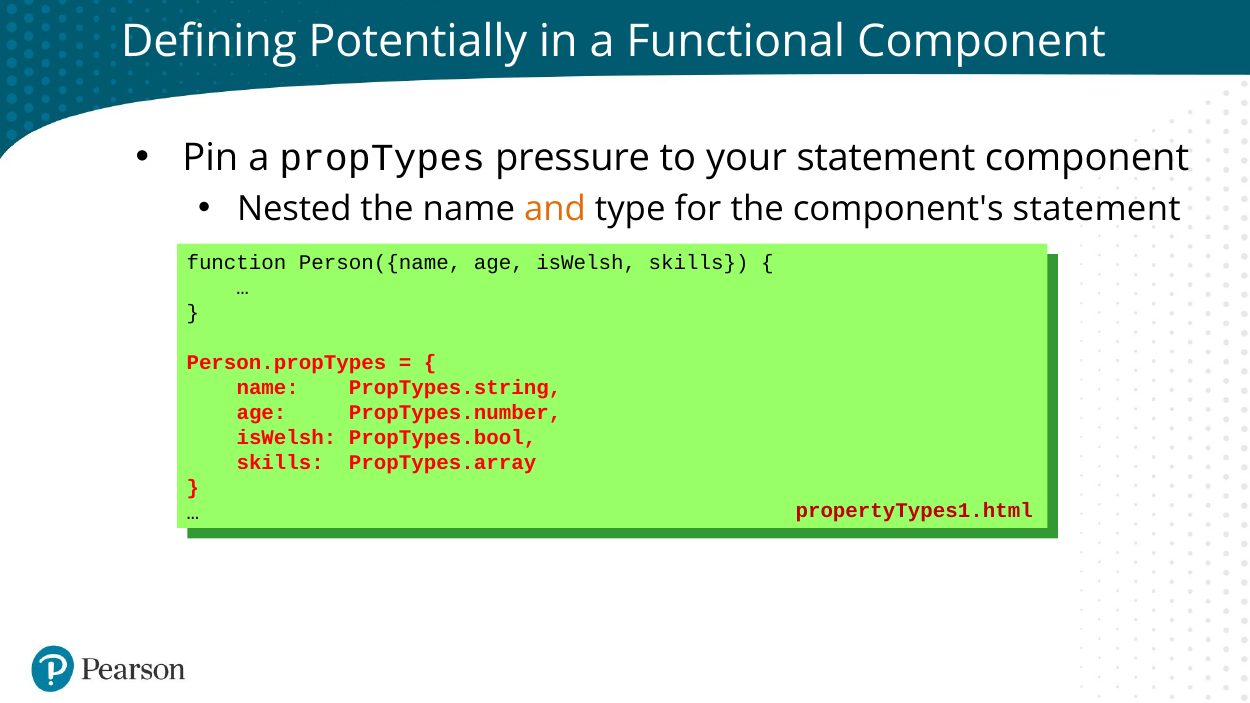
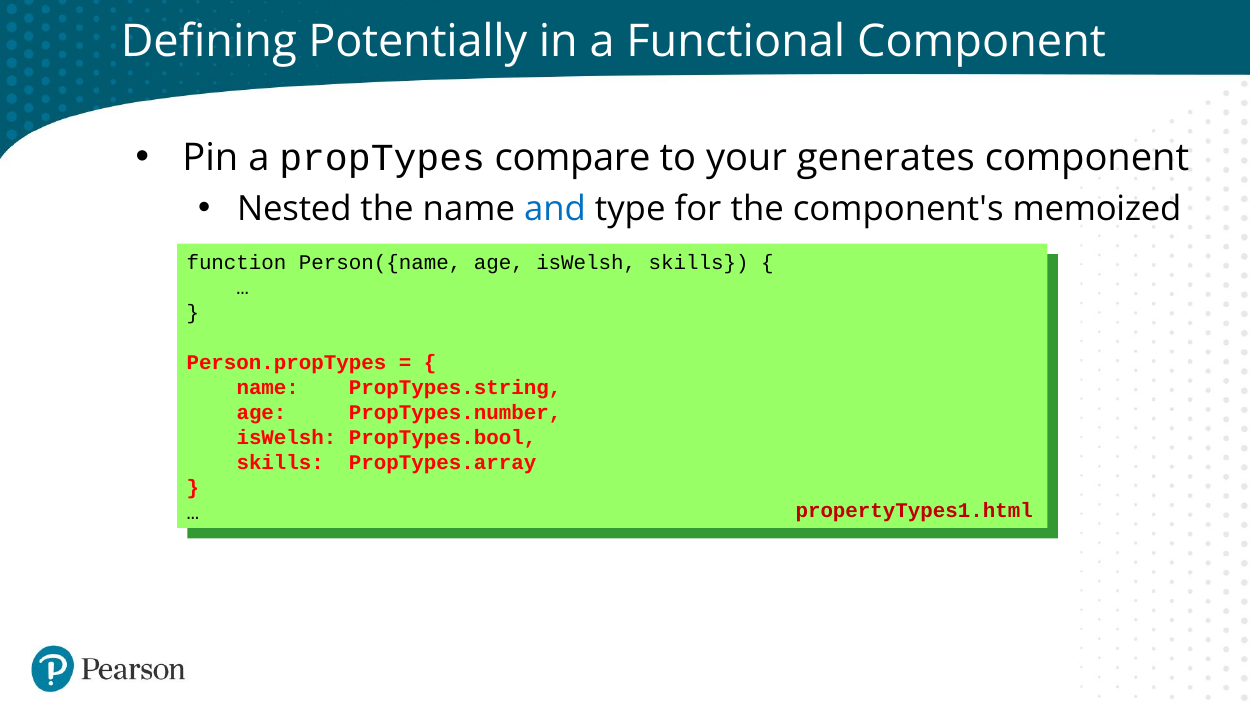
pressure: pressure -> compare
your statement: statement -> generates
and colour: orange -> blue
component's statement: statement -> memoized
